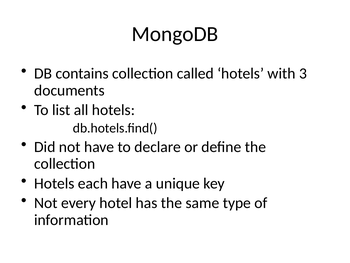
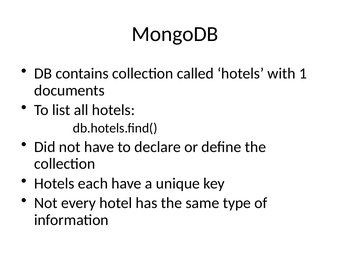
3: 3 -> 1
